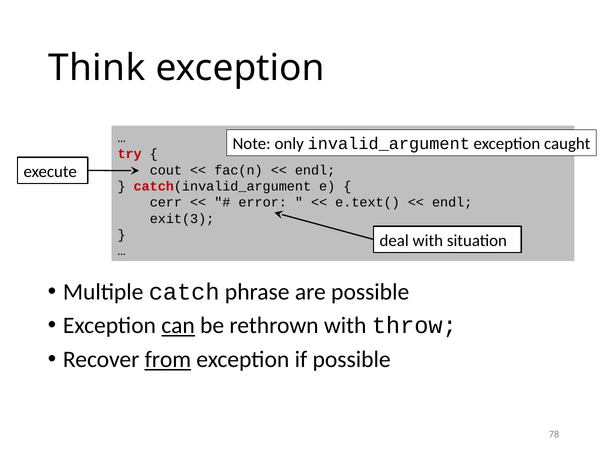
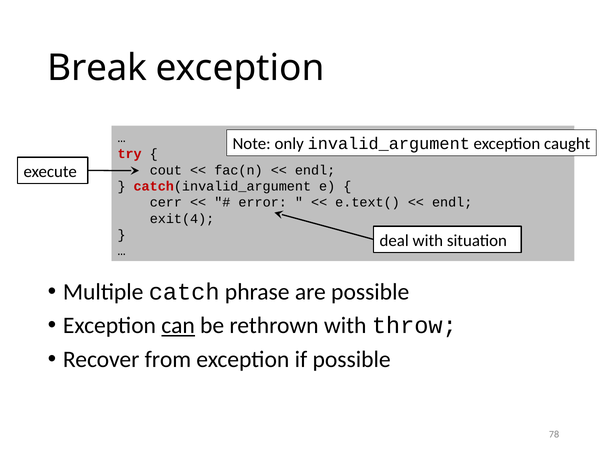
Think: Think -> Break
exit(3: exit(3 -> exit(4
from underline: present -> none
